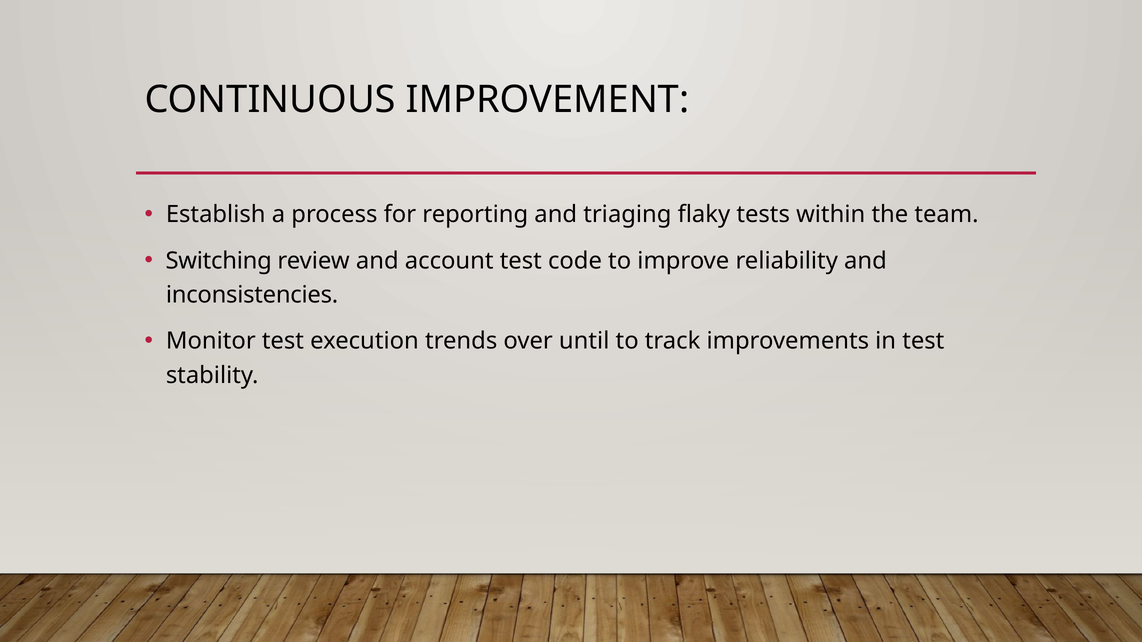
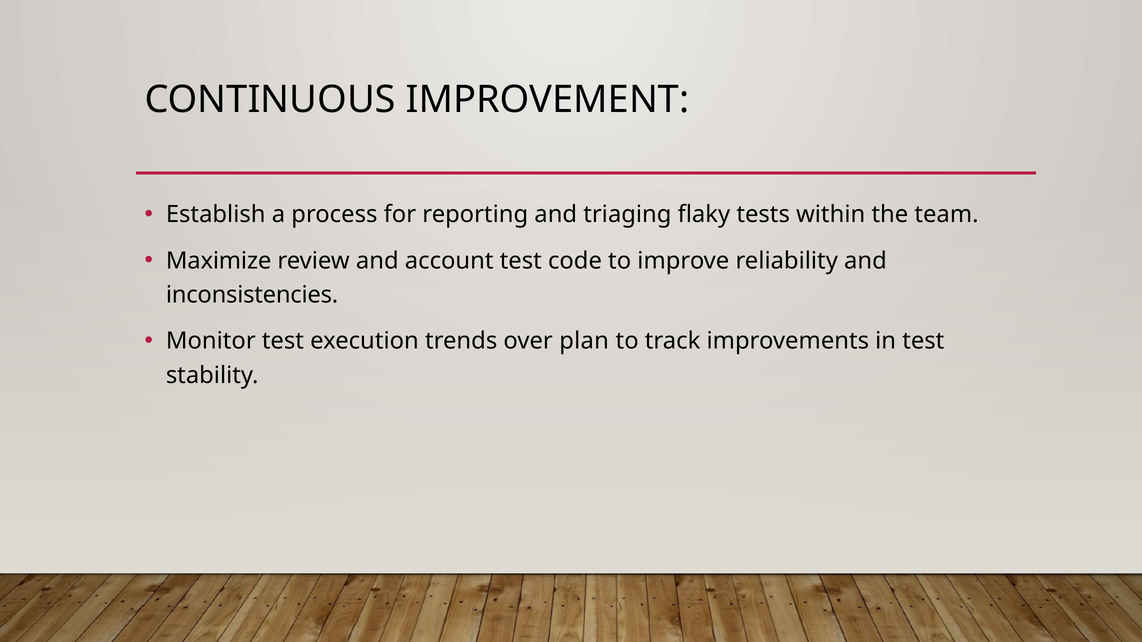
Switching: Switching -> Maximize
until: until -> plan
